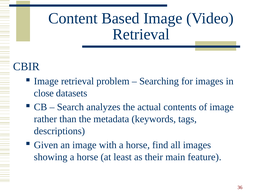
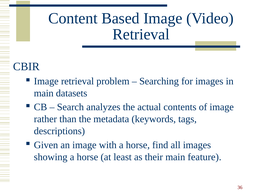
close at (44, 93): close -> main
